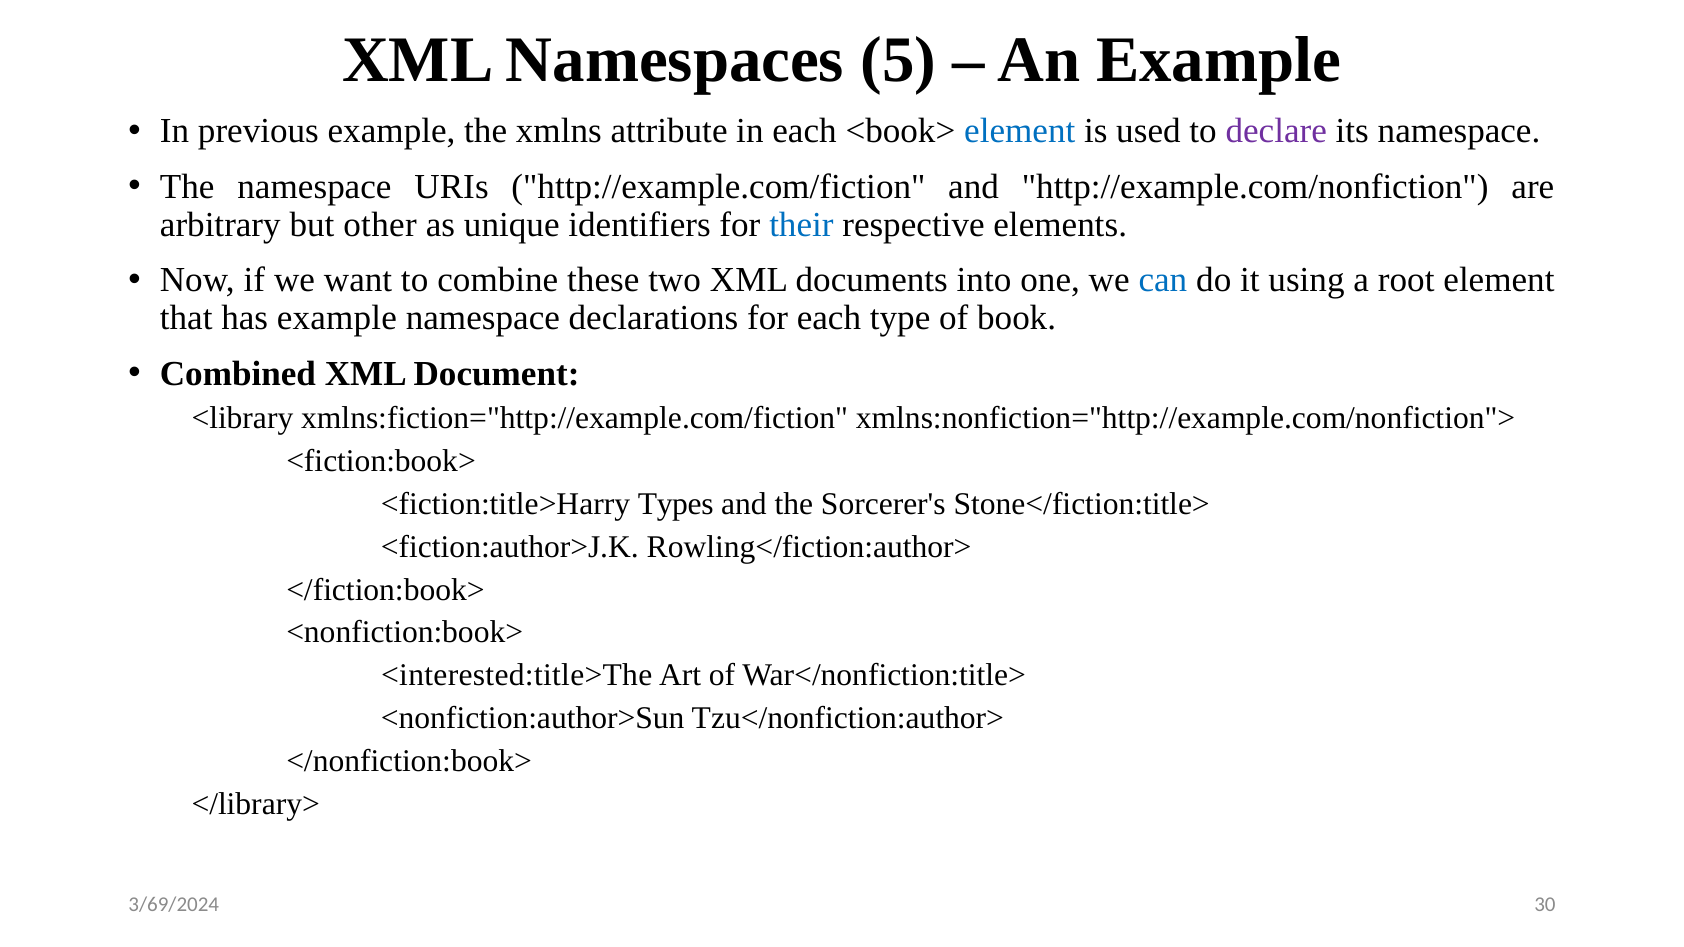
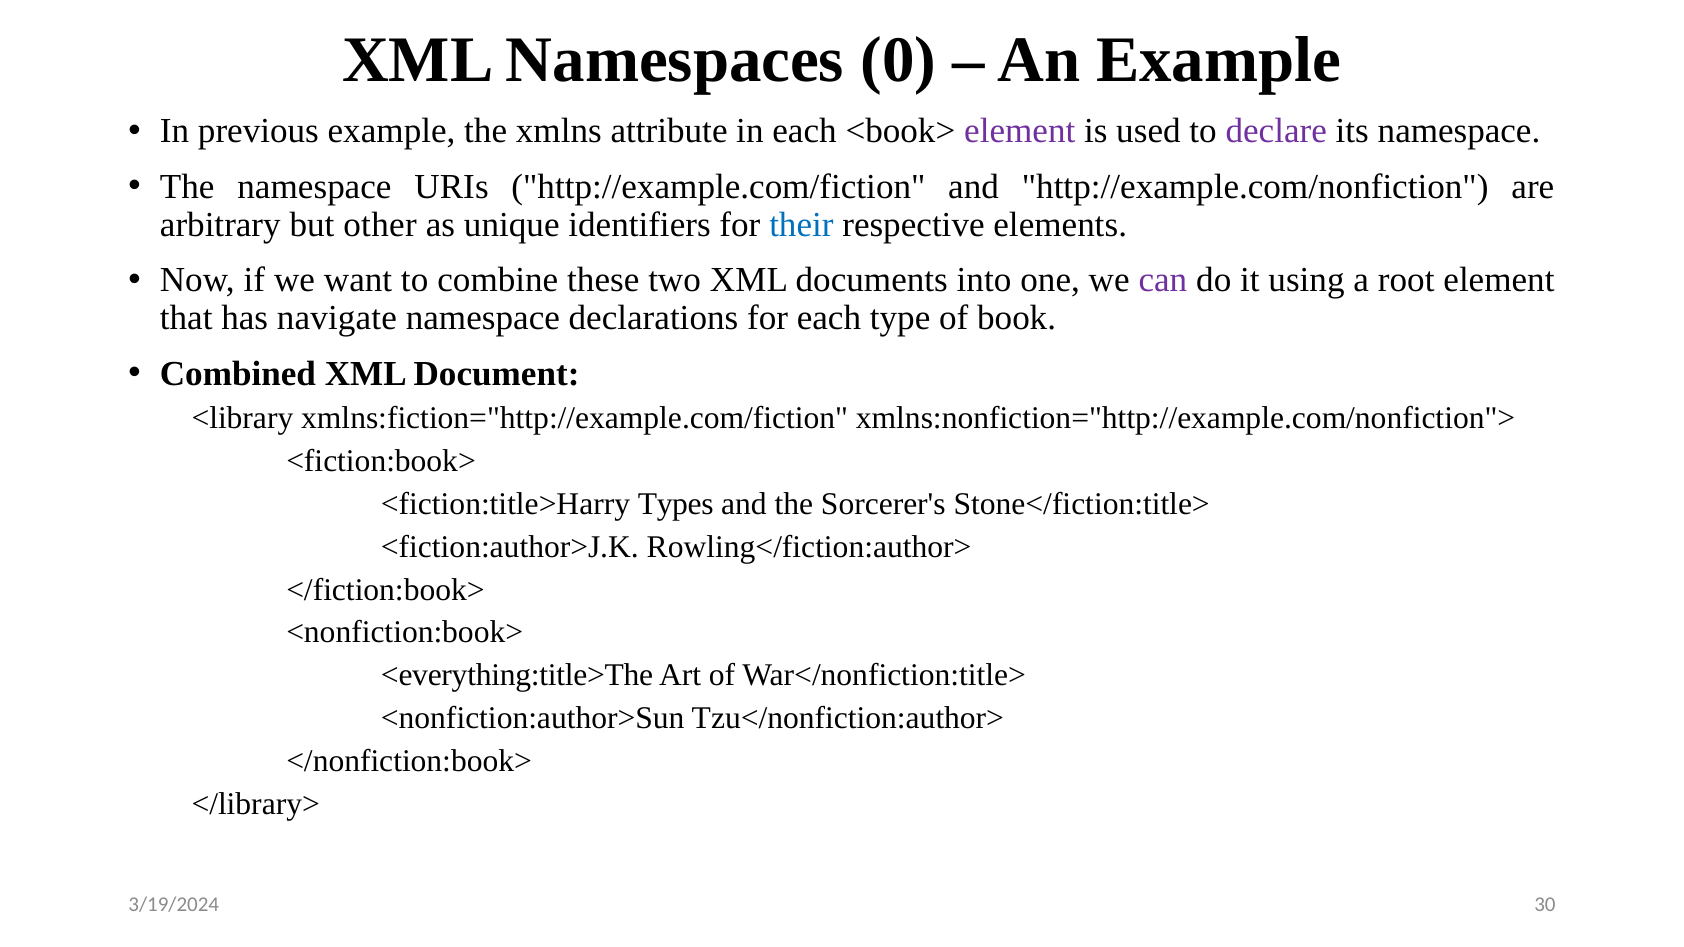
5: 5 -> 0
element at (1020, 131) colour: blue -> purple
can colour: blue -> purple
has example: example -> navigate
<interested:title>The: <interested:title>The -> <everything:title>The
3/69/2024: 3/69/2024 -> 3/19/2024
